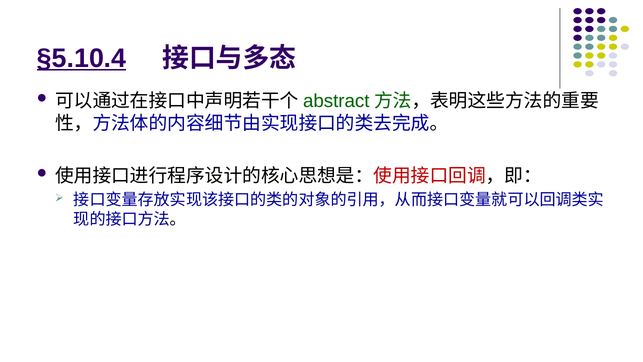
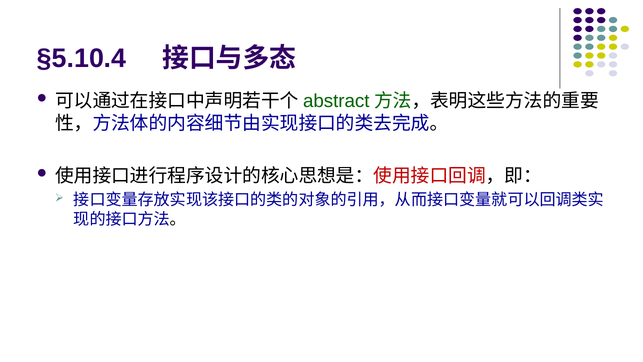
§5.10.4 underline: present -> none
